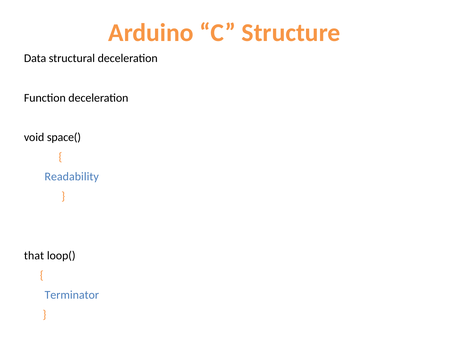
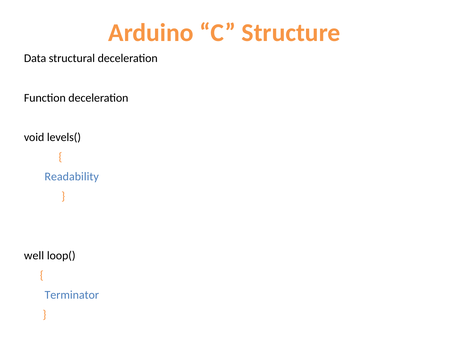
space(: space( -> levels(
that: that -> well
